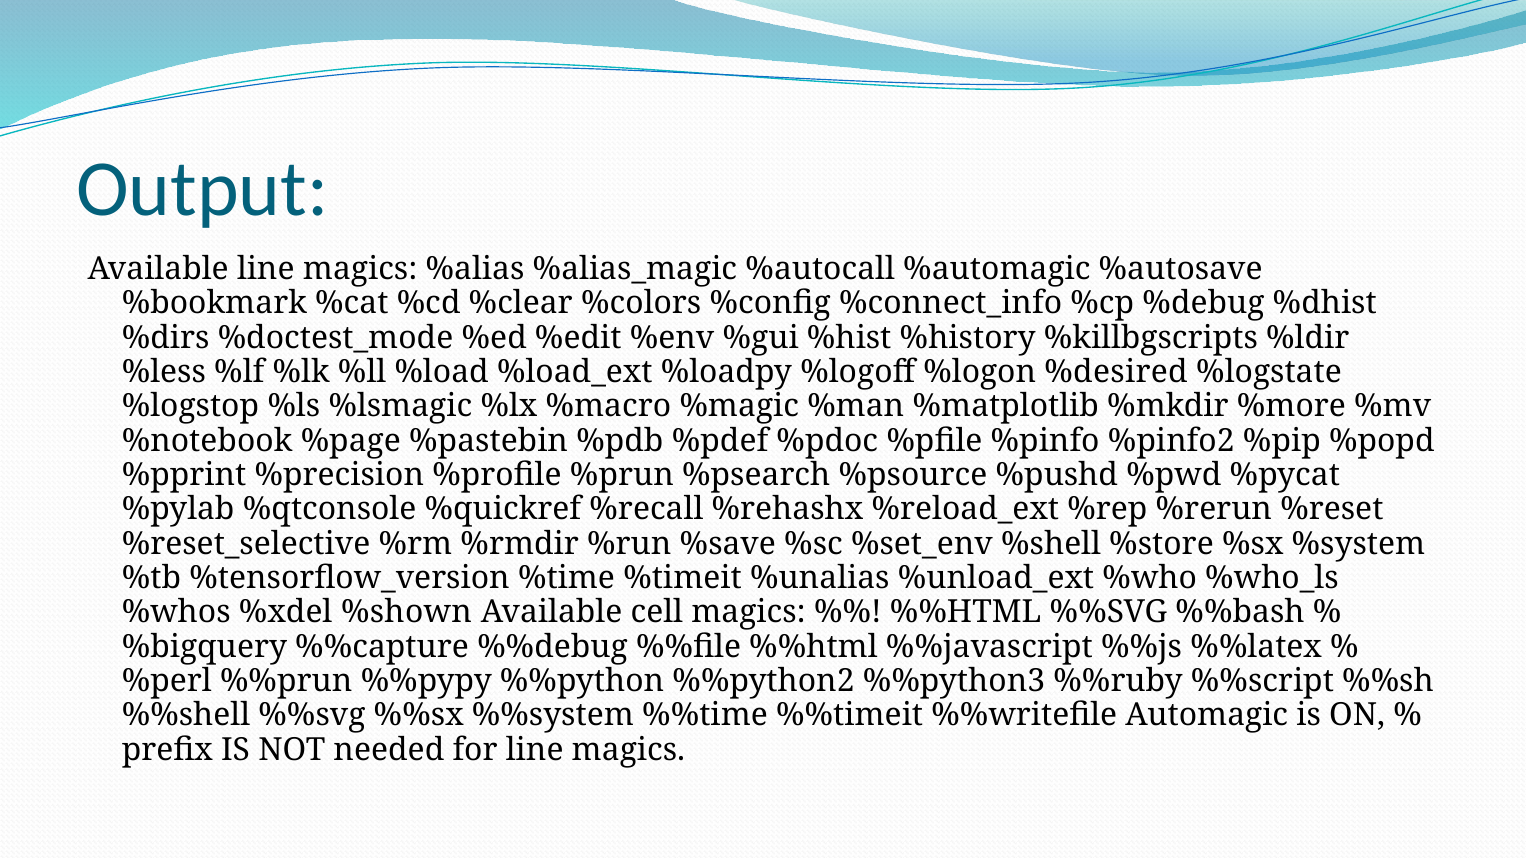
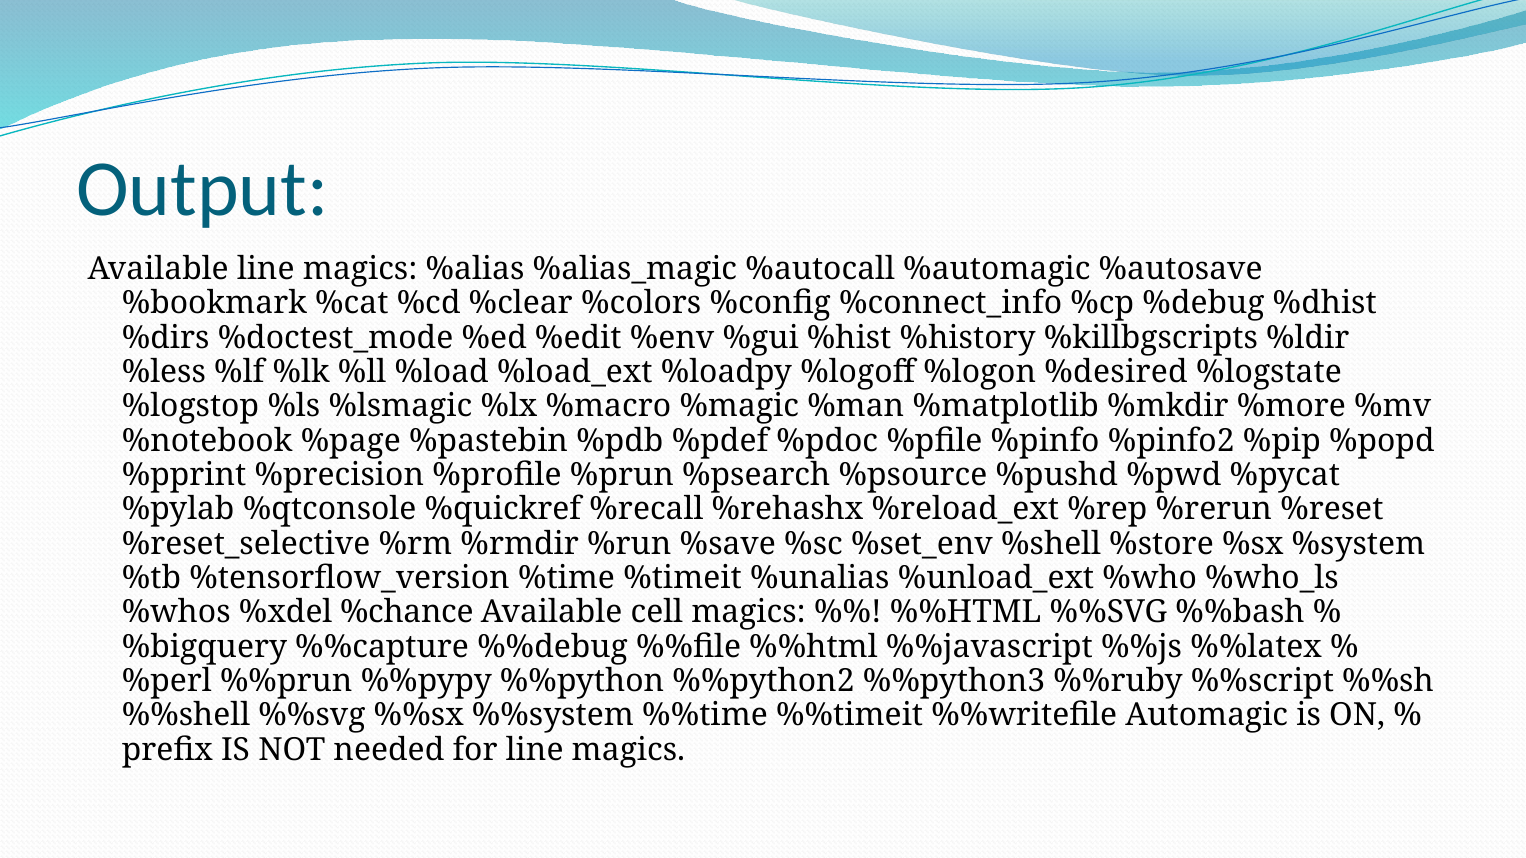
%shown: %shown -> %chance
